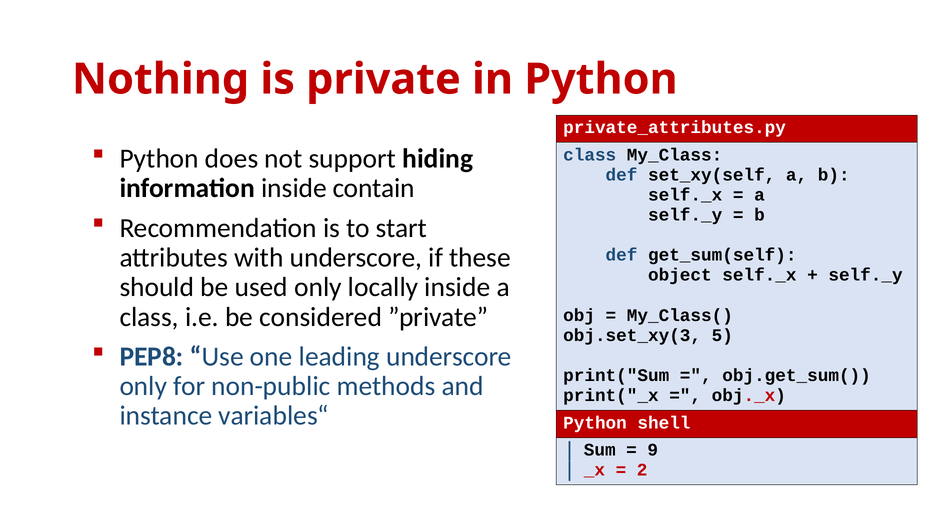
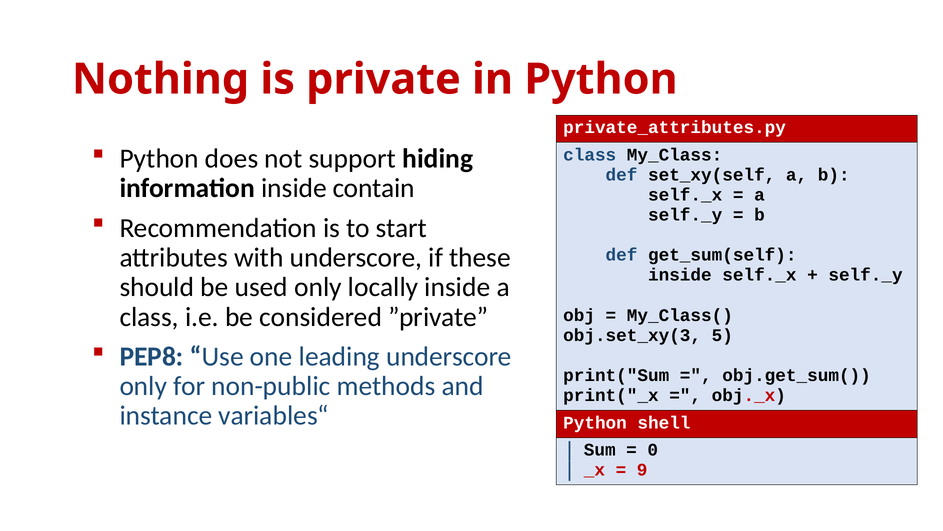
object at (680, 275): object -> inside
9: 9 -> 0
2: 2 -> 9
